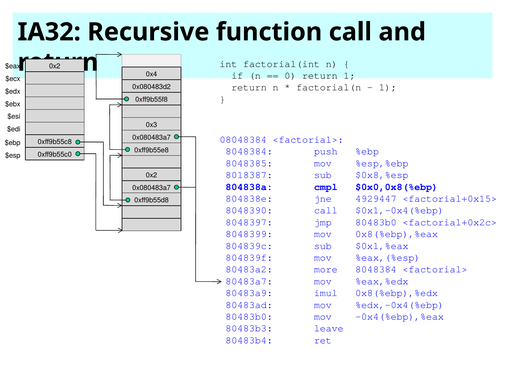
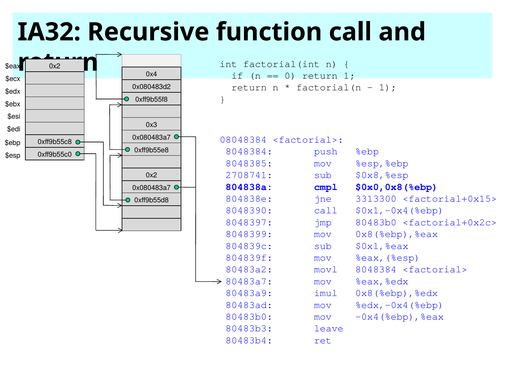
8018387: 8018387 -> 2708741
4929447: 4929447 -> 3313300
more: more -> movl
